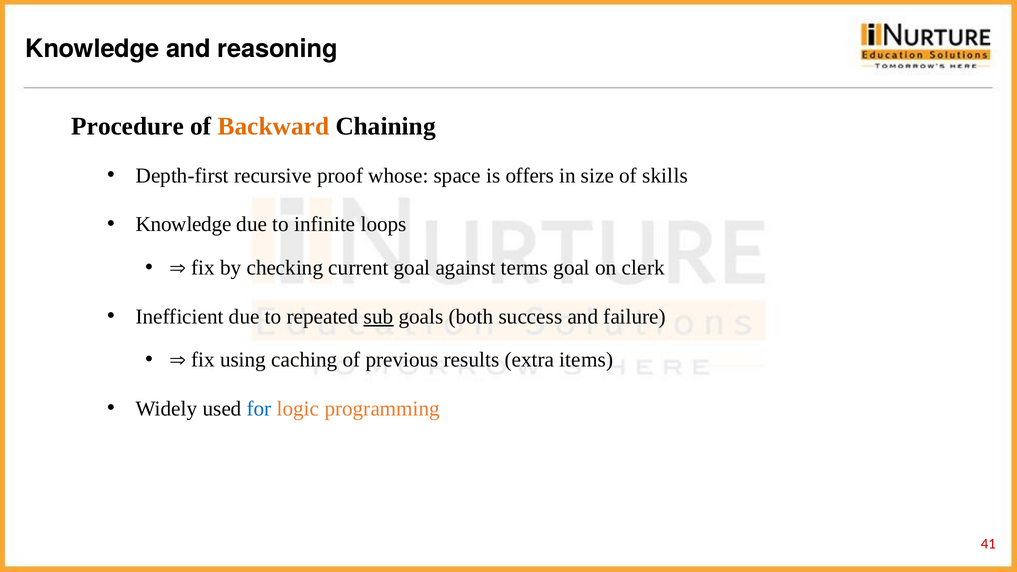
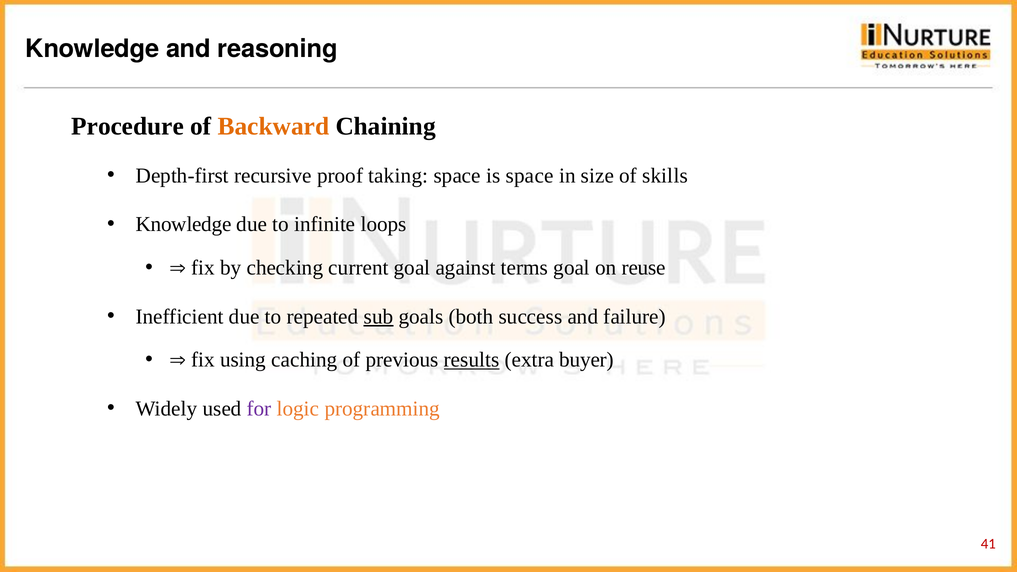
whose: whose -> taking
is offers: offers -> space
clerk: clerk -> reuse
results underline: none -> present
items: items -> buyer
for colour: blue -> purple
